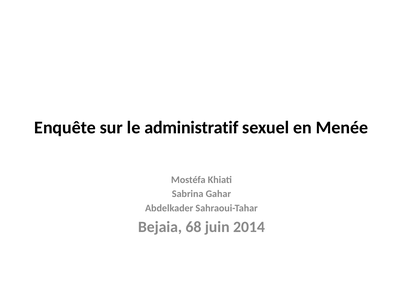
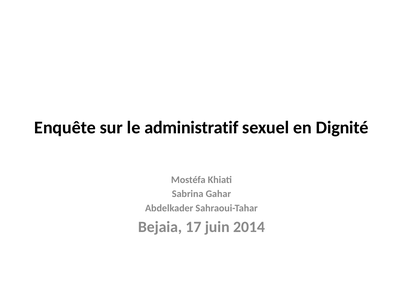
Menée: Menée -> Dignité
68: 68 -> 17
